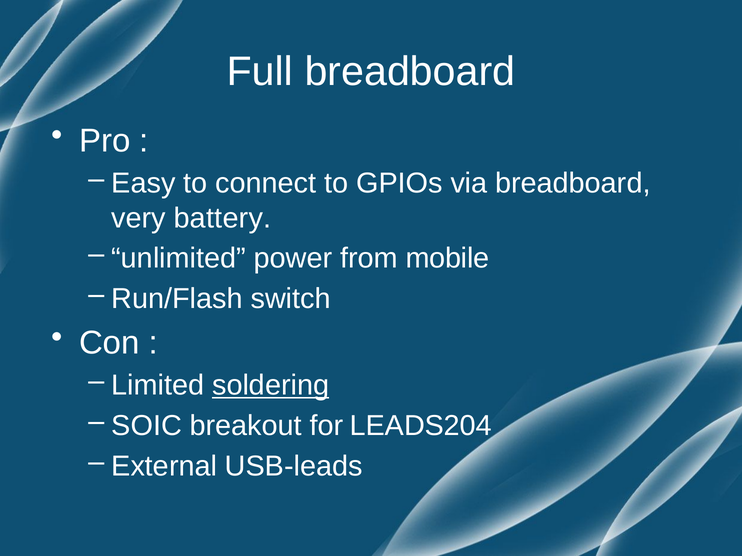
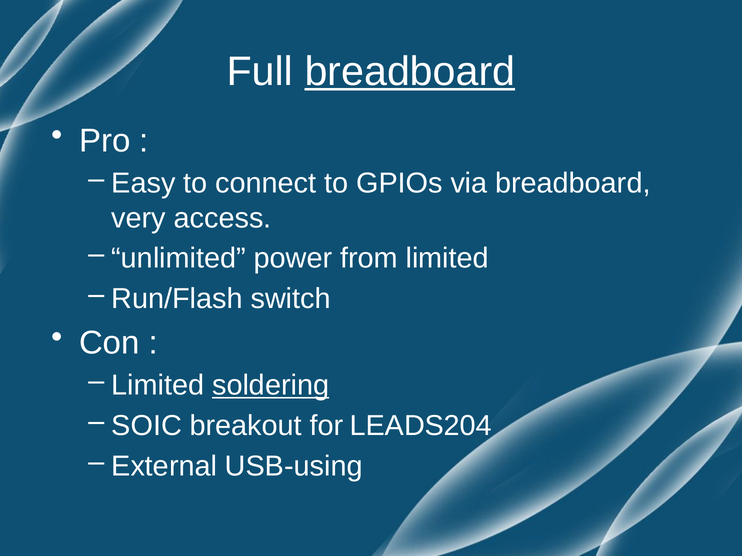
breadboard at (410, 72) underline: none -> present
battery: battery -> access
from mobile: mobile -> limited
USB-leads: USB-leads -> USB-using
